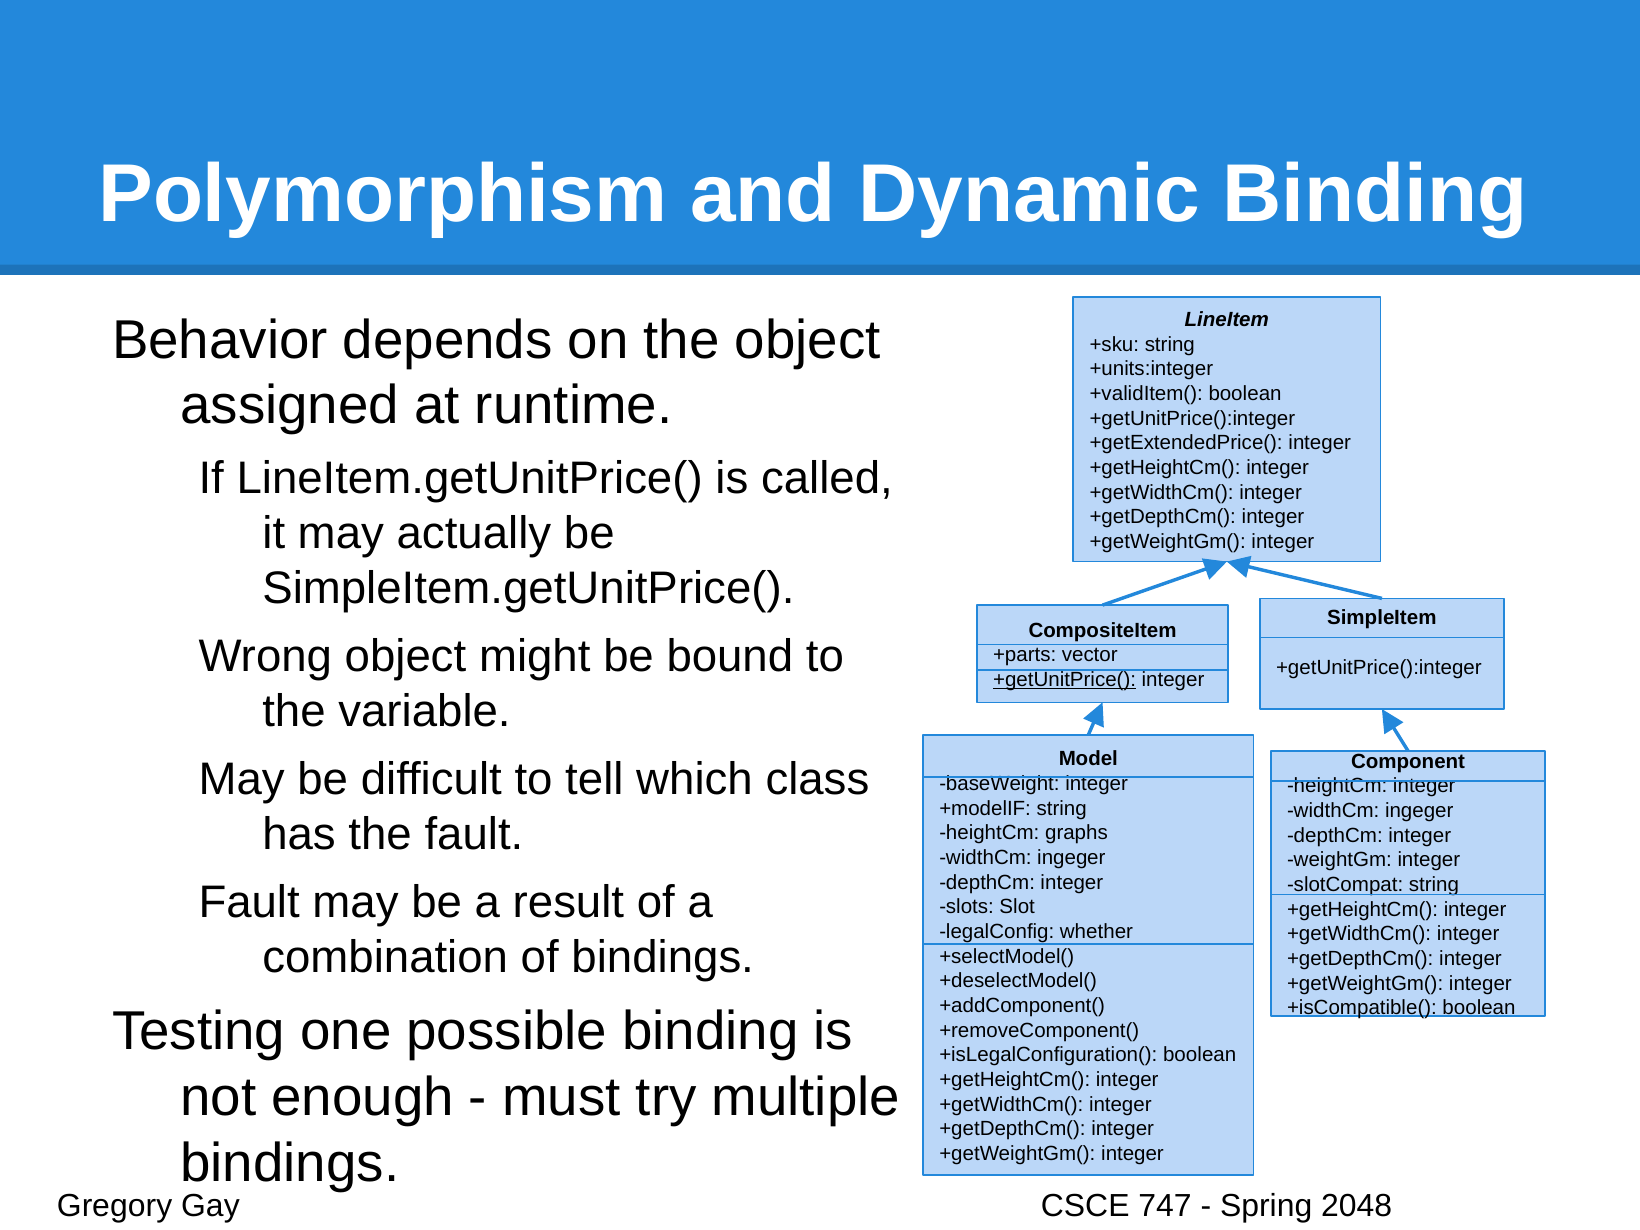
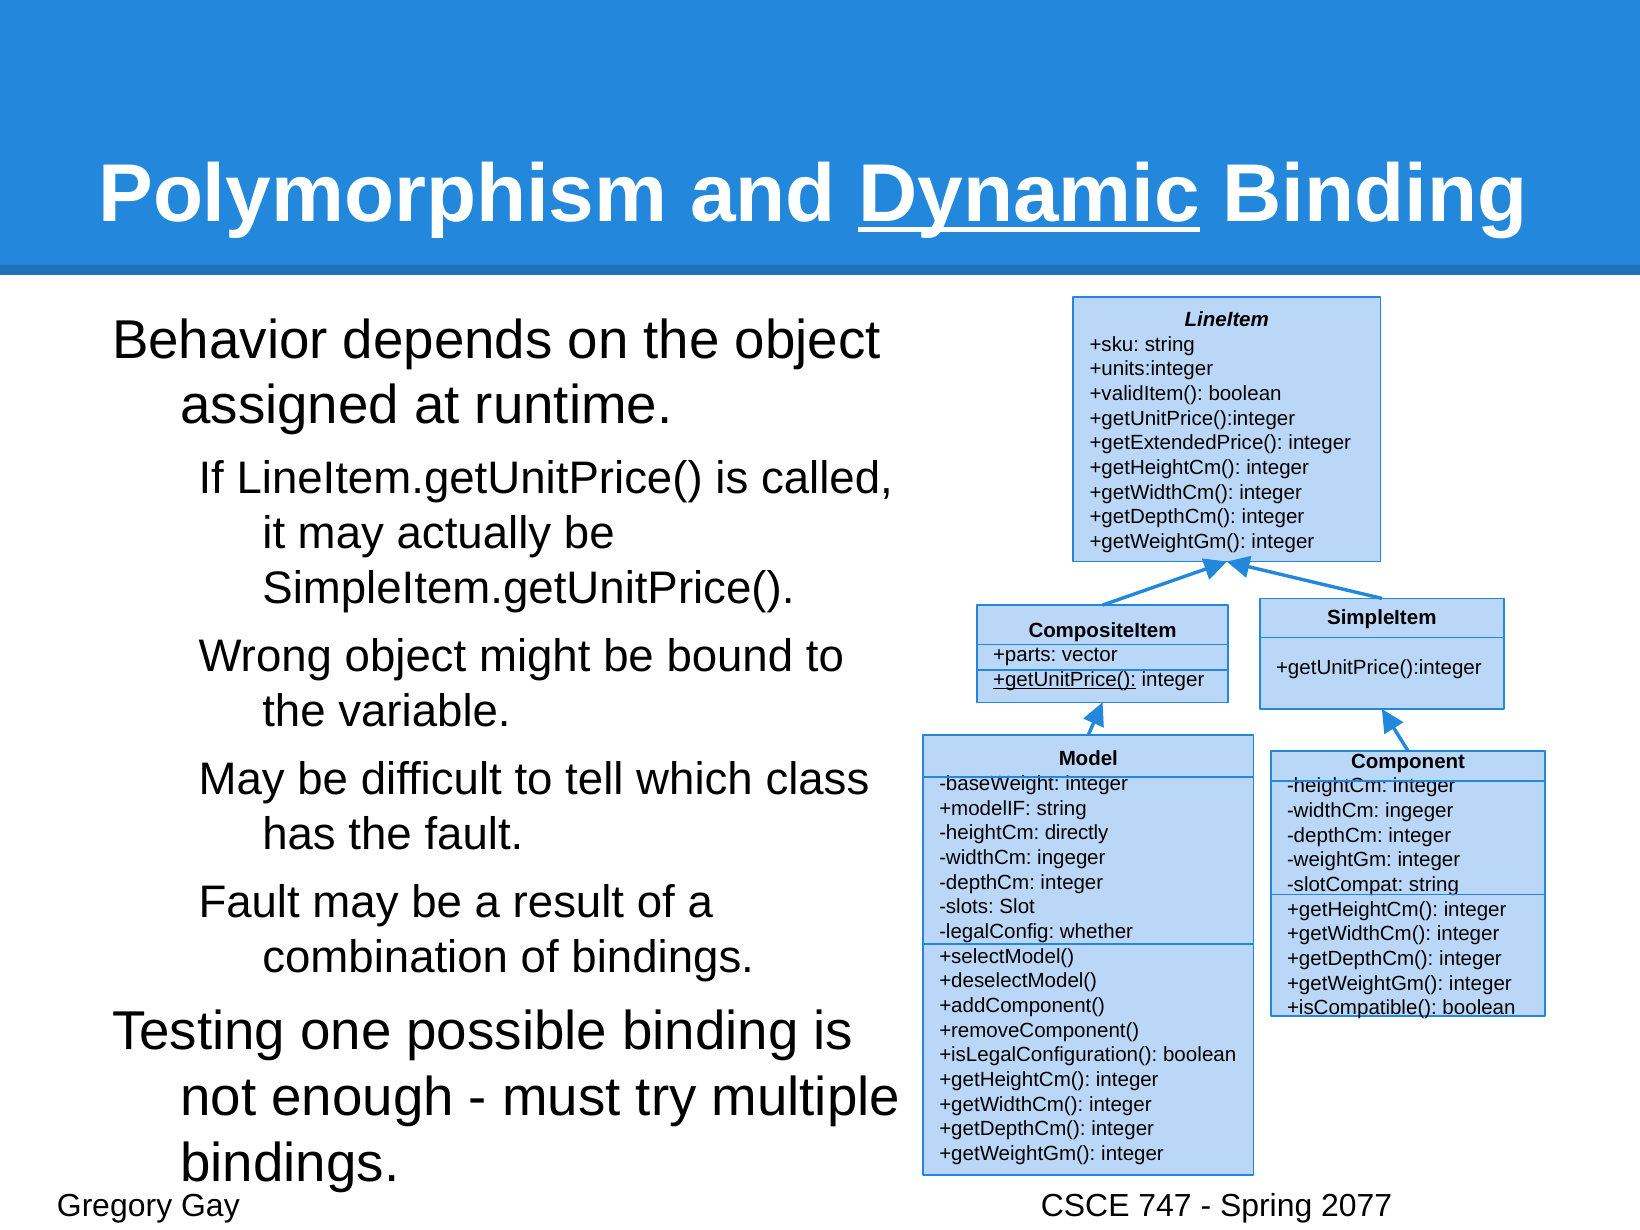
Dynamic underline: none -> present
graphs: graphs -> directly
2048: 2048 -> 2077
